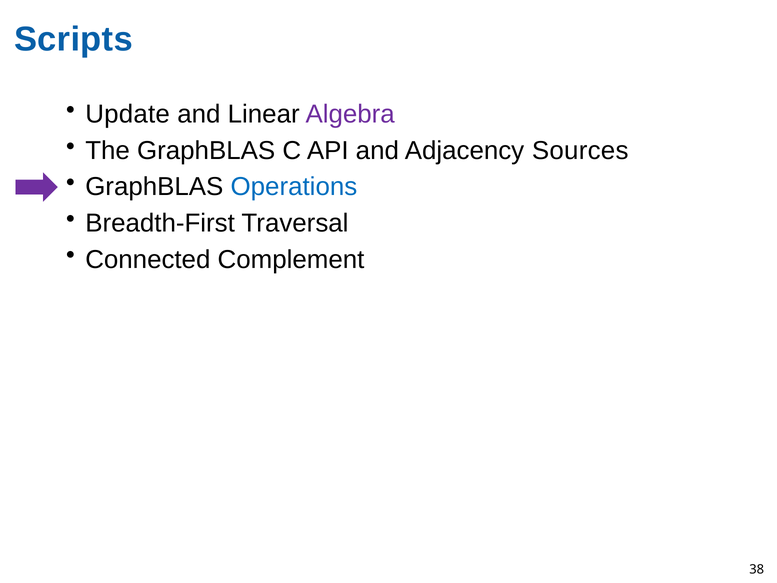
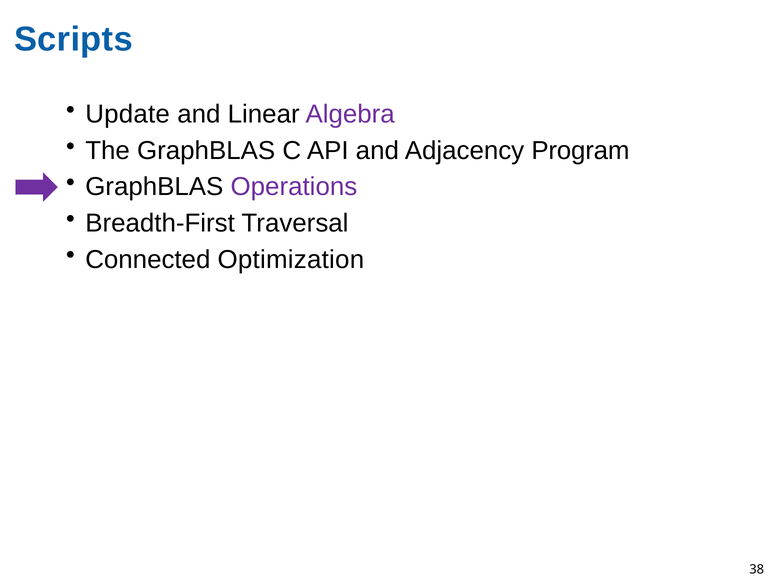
Sources: Sources -> Program
Operations colour: blue -> purple
Complement: Complement -> Optimization
